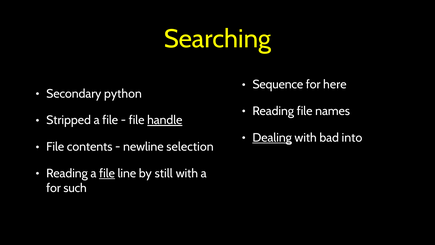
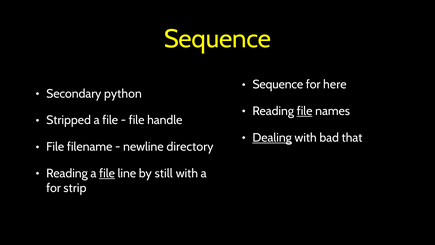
Searching at (217, 39): Searching -> Sequence
file at (305, 111) underline: none -> present
handle underline: present -> none
into: into -> that
contents: contents -> filename
selection: selection -> directory
such: such -> strip
